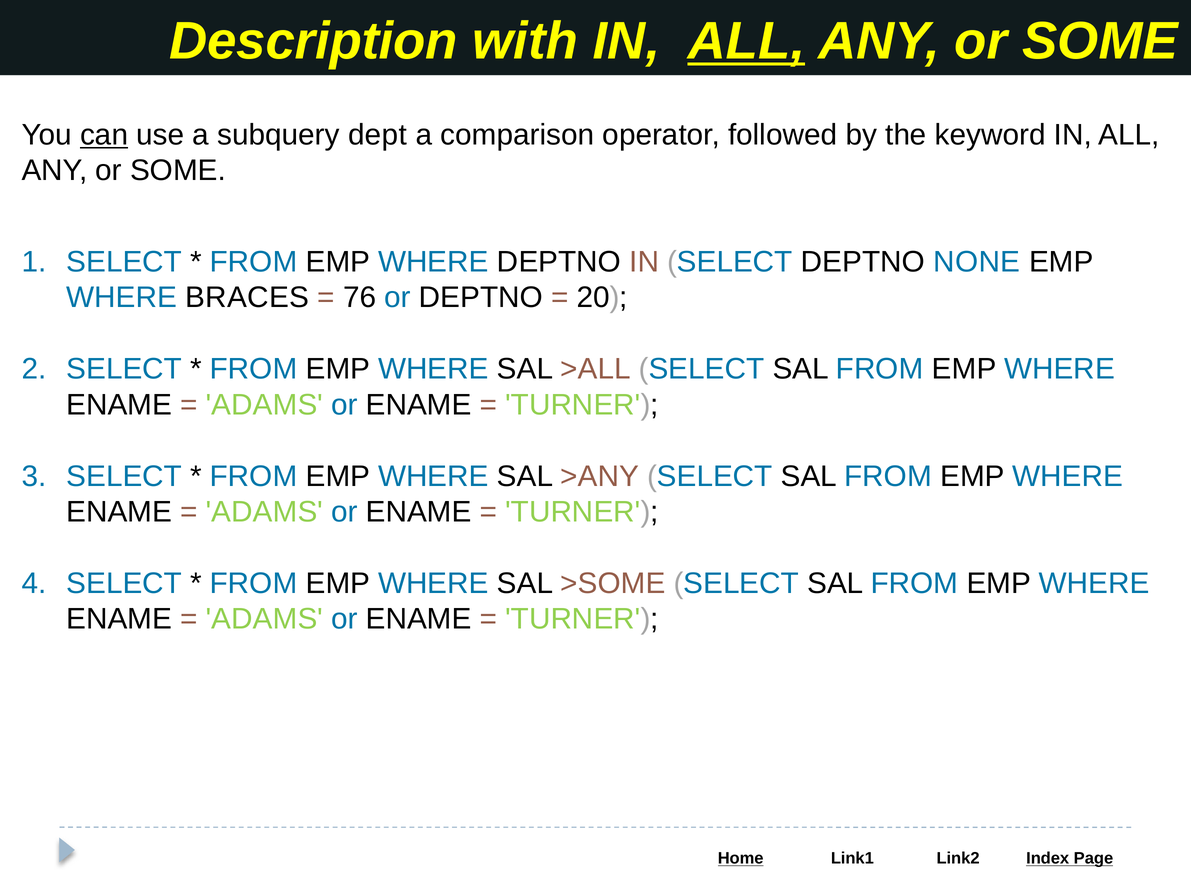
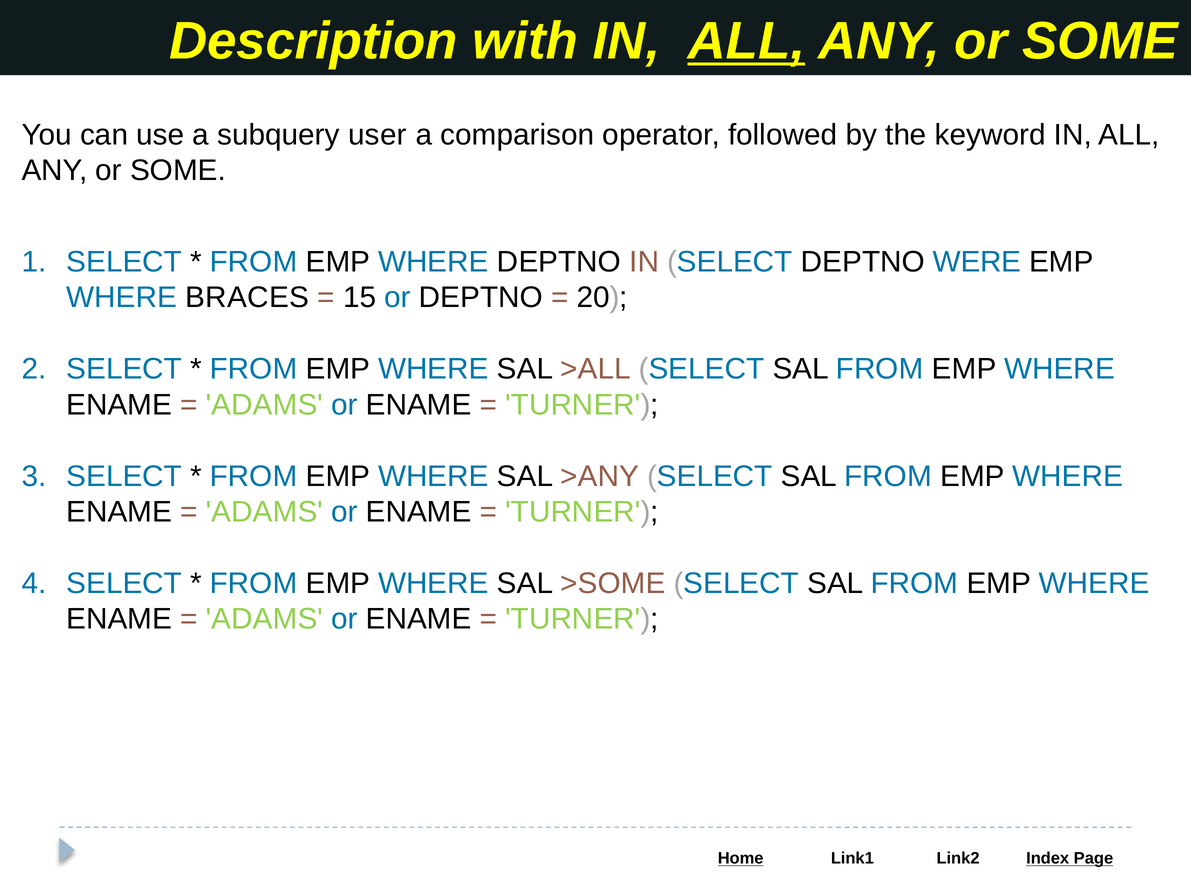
can underline: present -> none
dept: dept -> user
NONE: NONE -> WERE
76: 76 -> 15
